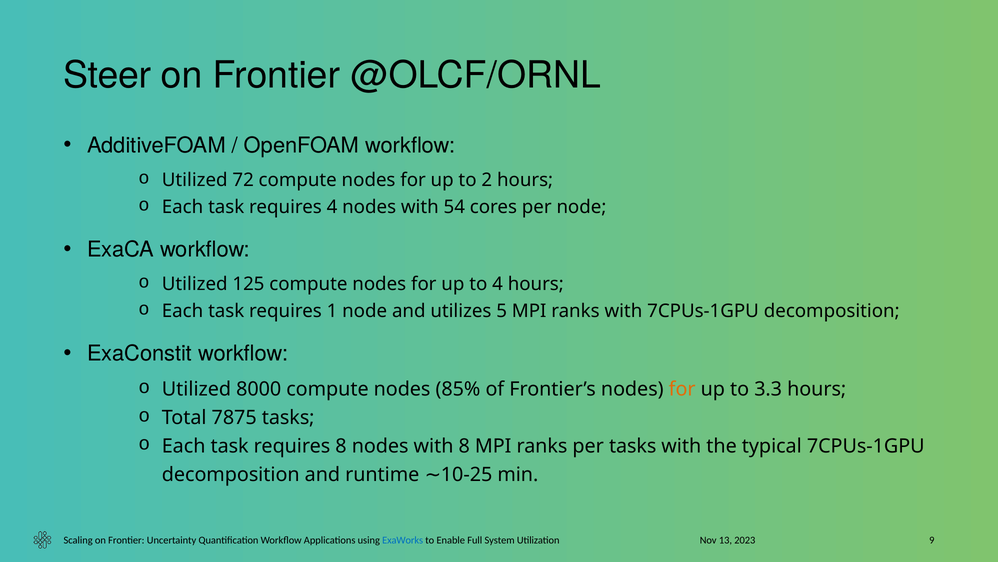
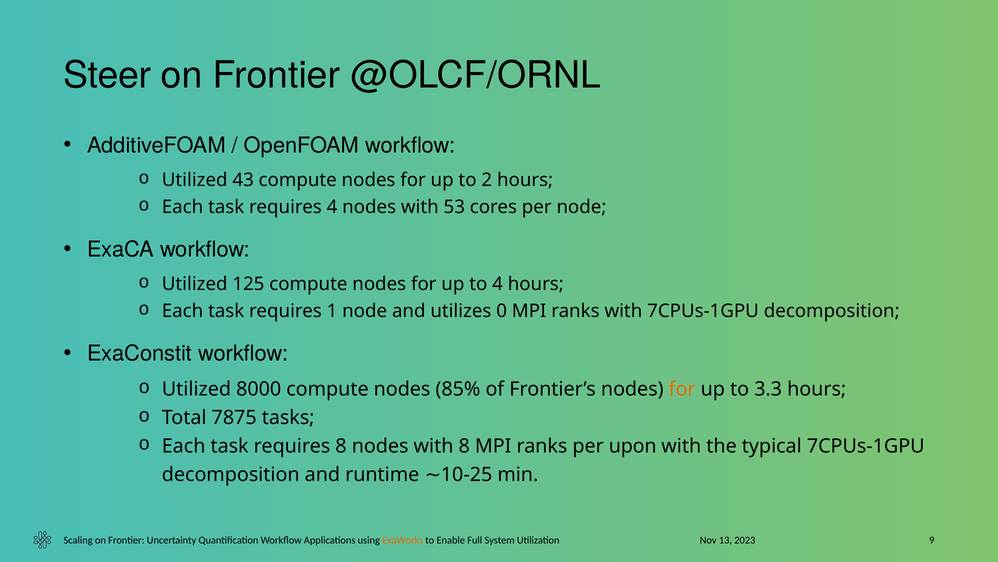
72: 72 -> 43
54: 54 -> 53
5: 5 -> 0
per tasks: tasks -> upon
ExaWorks colour: blue -> orange
